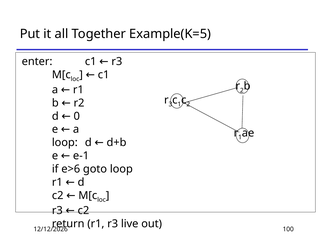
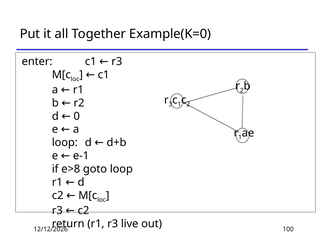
Example(K=5: Example(K=5 -> Example(K=0
e>6: e>6 -> e>8
